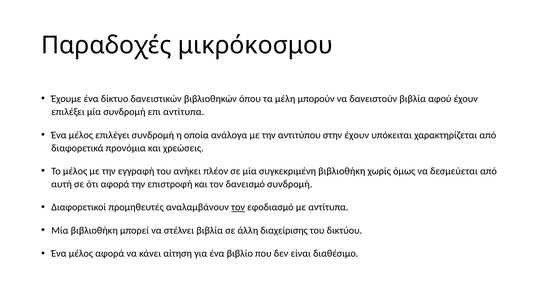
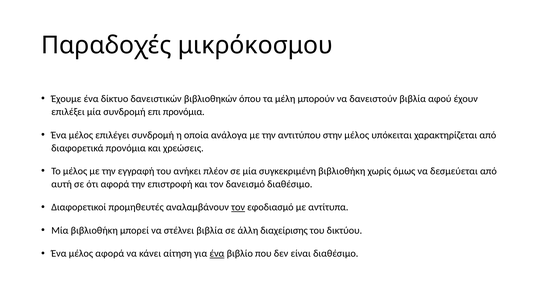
επι αντίτυπα: αντίτυπα -> προνόμια
στην έχουν: έχουν -> μέλος
δανεισμό συνδρομή: συνδρομή -> διαθέσιμο
ένα at (217, 253) underline: none -> present
